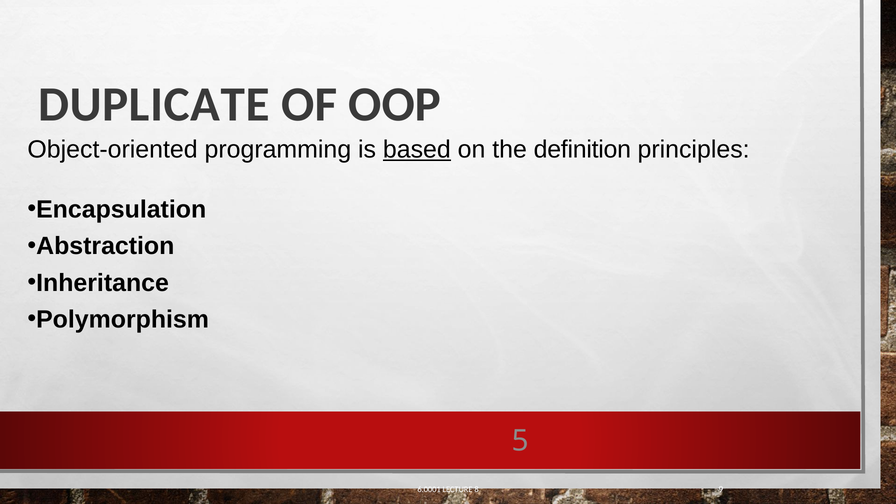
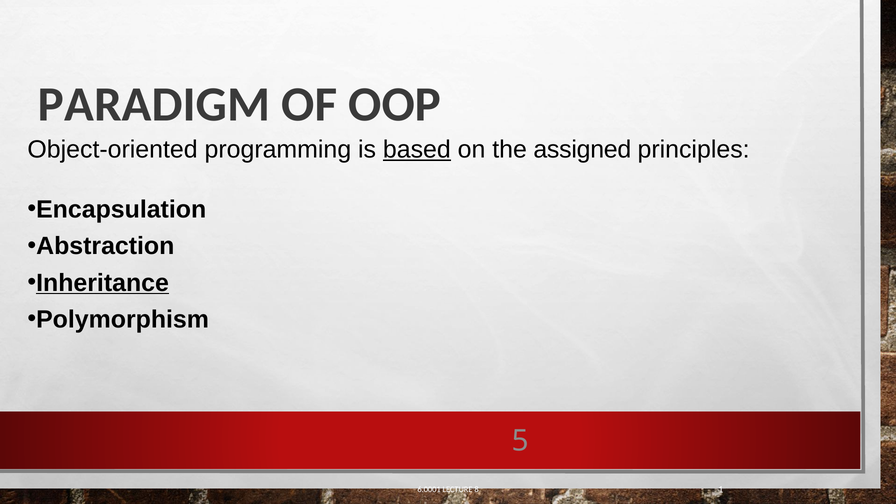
DUPLICATE: DUPLICATE -> PARADIGM
definition: definition -> assigned
Inheritance underline: none -> present
9: 9 -> 1
